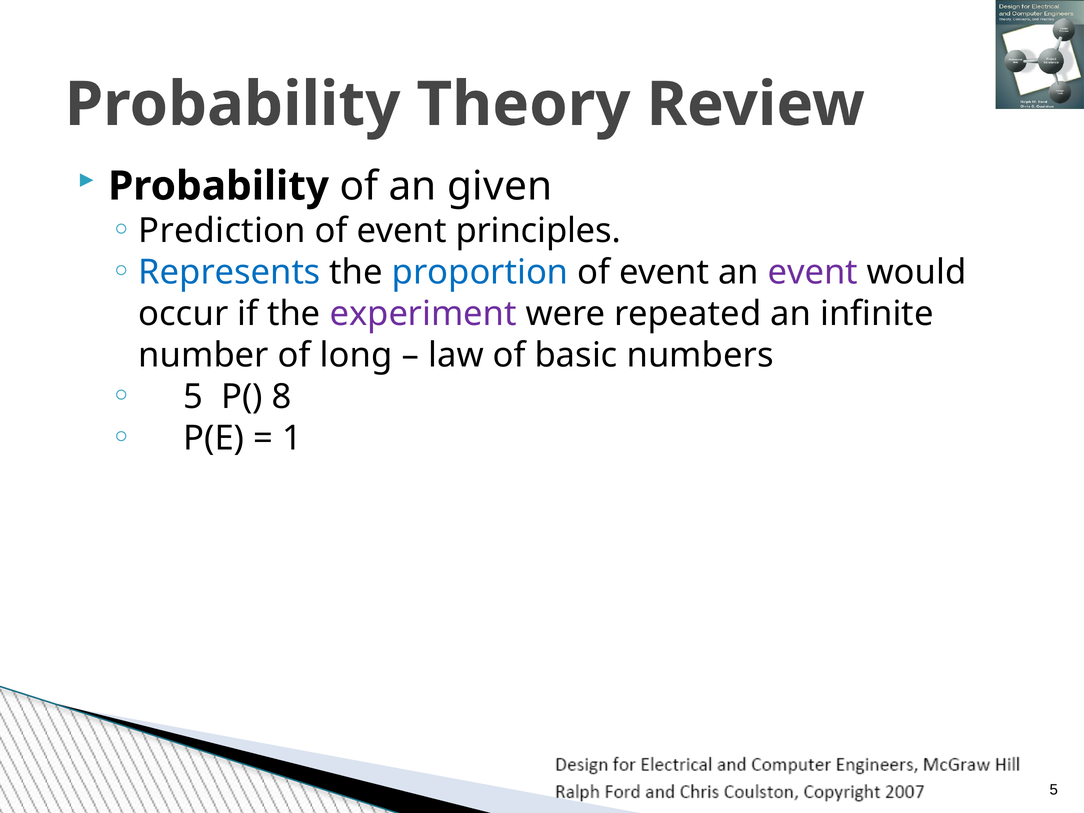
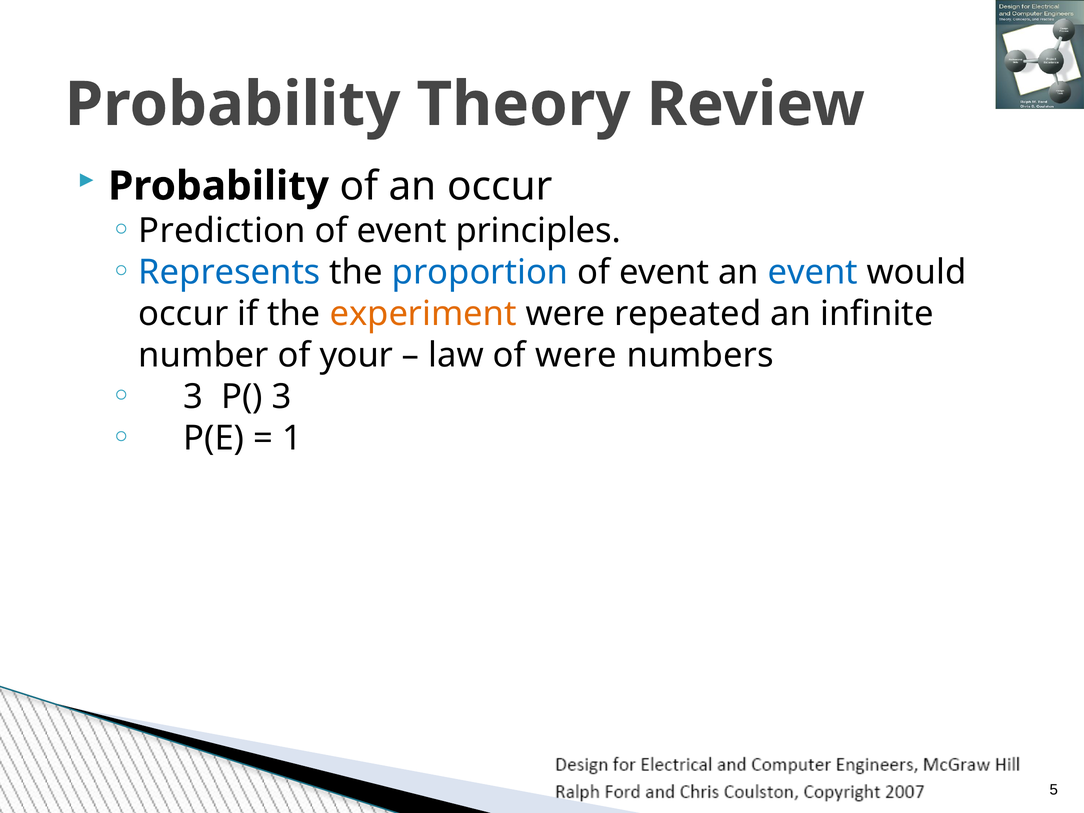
an given: given -> occur
event at (813, 272) colour: purple -> blue
experiment colour: purple -> orange
long: long -> your
of basic: basic -> were
5 at (193, 397): 5 -> 3
P( 8: 8 -> 3
